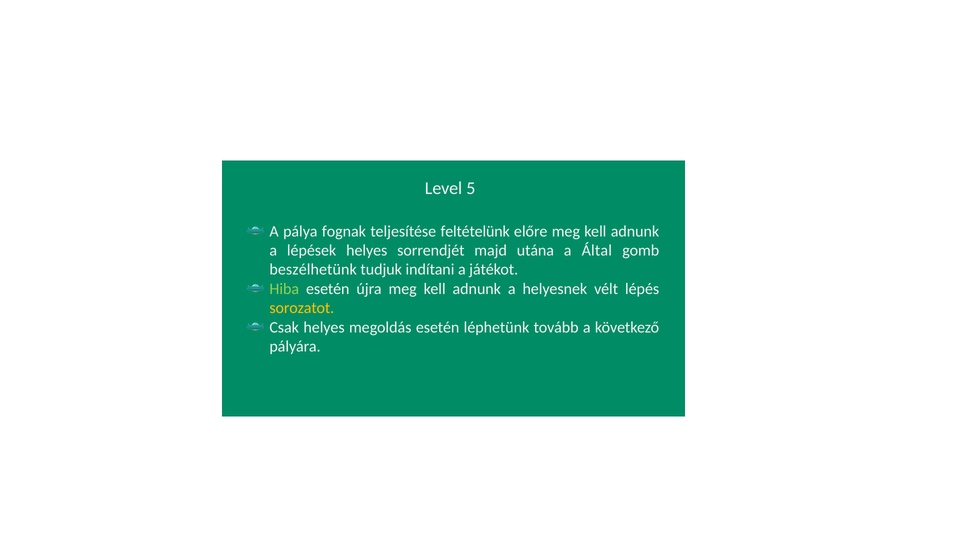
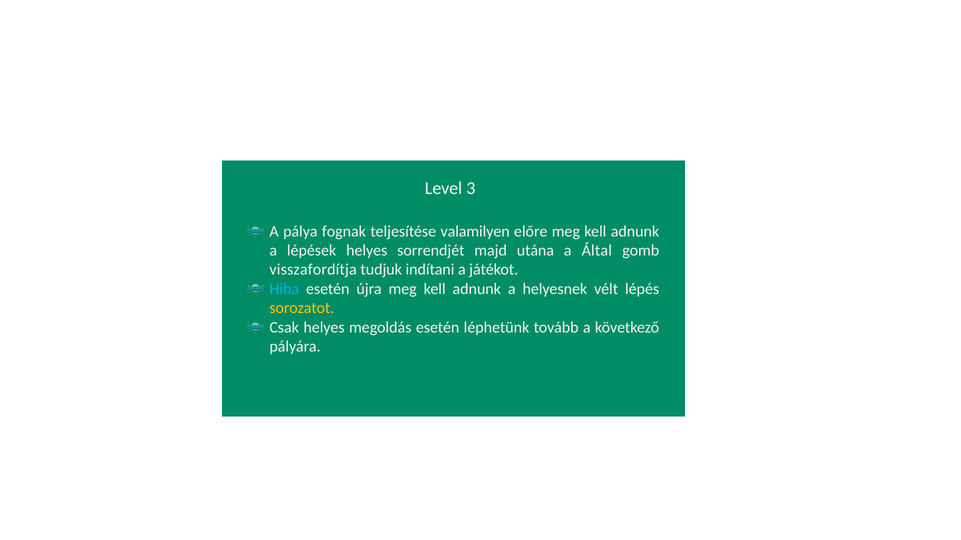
5: 5 -> 3
feltételünk: feltételünk -> valamilyen
beszélhetünk: beszélhetünk -> visszafordítja
Hiba colour: light green -> light blue
